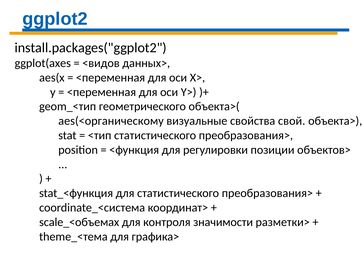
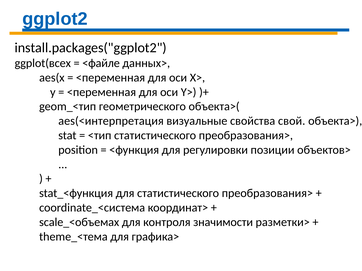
ggplot(axes: ggplot(axes -> ggplot(всех
<видов: <видов -> <файле
aes(<органическому: aes(<органическому -> aes(<интерпретация
